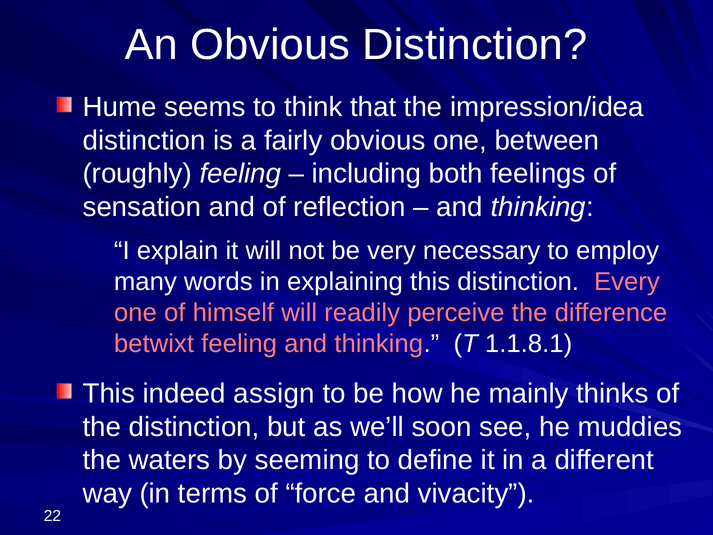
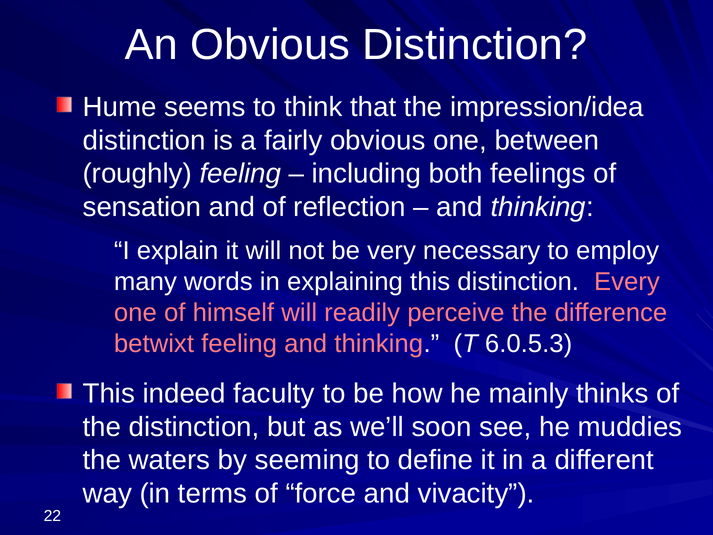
1.1.8.1: 1.1.8.1 -> 6.0.5.3
assign: assign -> faculty
